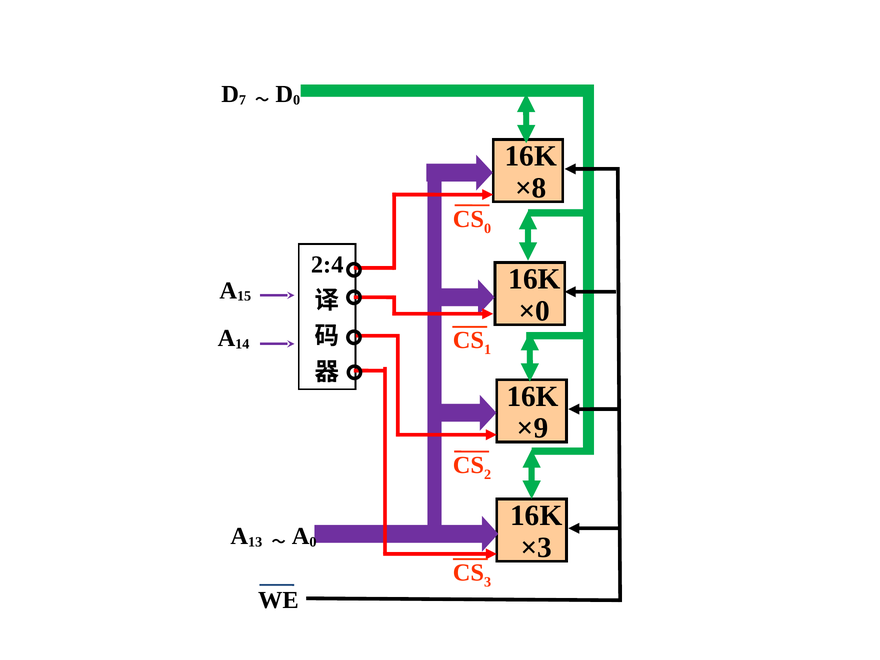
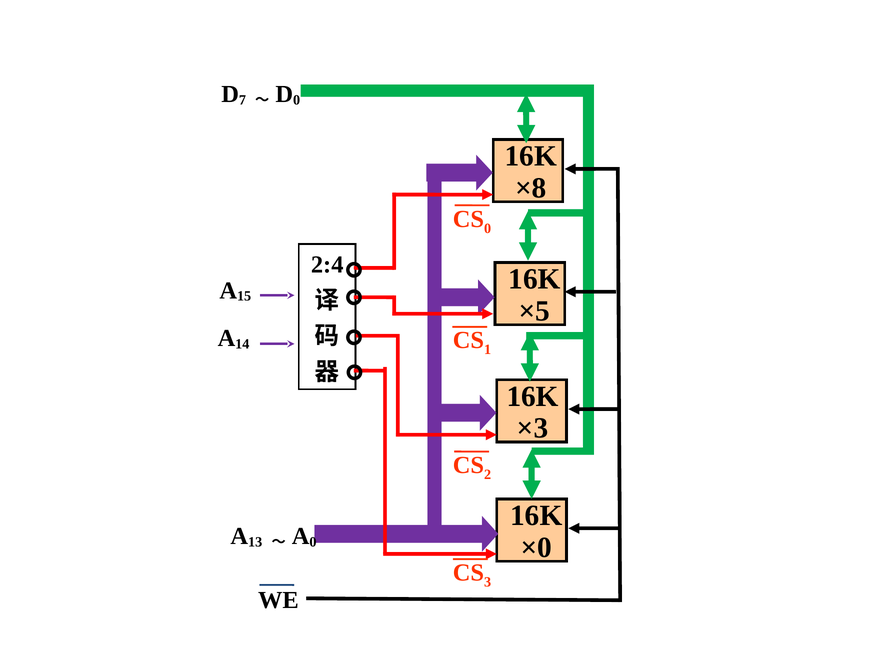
×0: ×0 -> ×5
×9: ×9 -> ×3
×3: ×3 -> ×0
